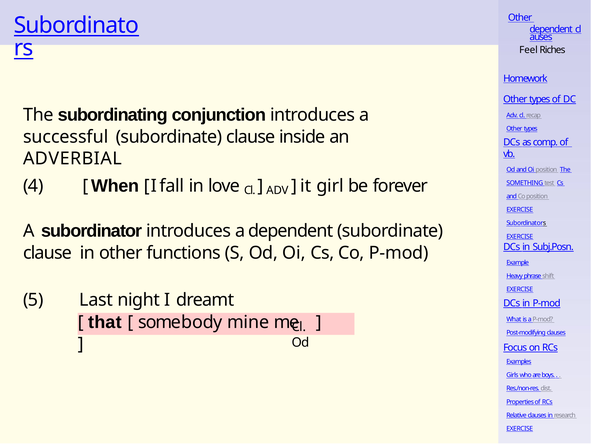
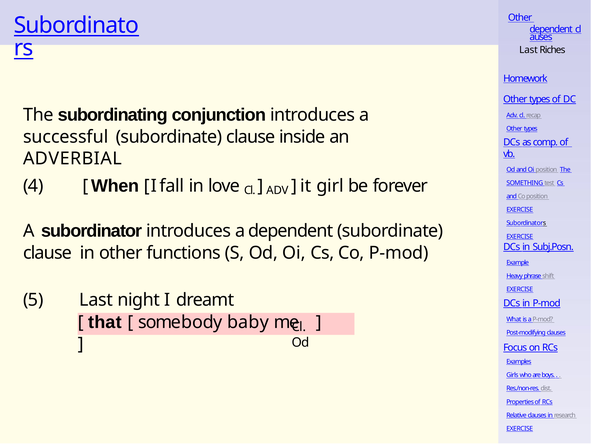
Feel at (528, 50): Feel -> Last
mine: mine -> baby
